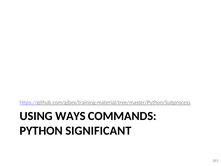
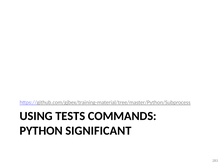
WAYS: WAYS -> TESTS
